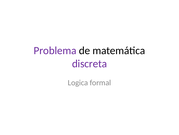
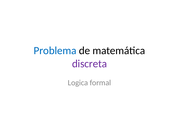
Problema colour: purple -> blue
